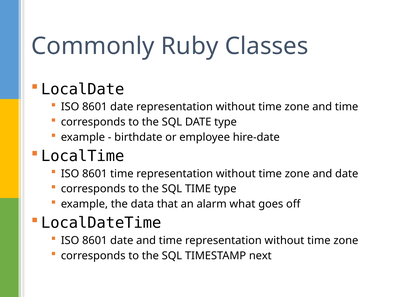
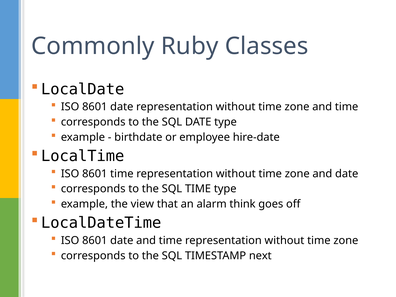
data: data -> view
what: what -> think
